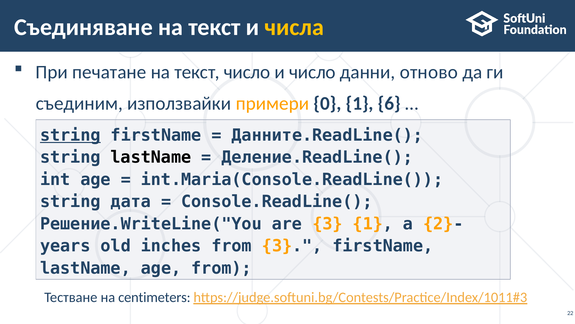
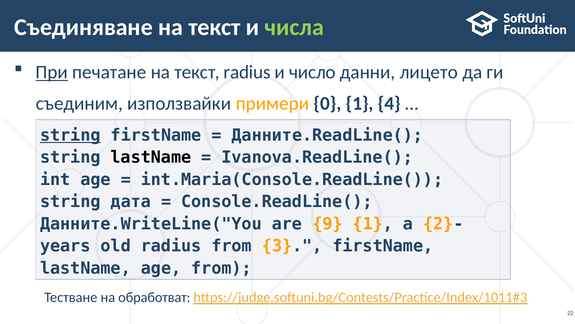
числа colour: yellow -> light green
При underline: none -> present
текст число: число -> radius
отново: отново -> лицето
6: 6 -> 4
Деление.ReadLine(: Деление.ReadLine( -> Ivanova.ReadLine(
Решение.WriteLine("You: Решение.WriteLine("You -> Данните.WriteLine("You
are 3: 3 -> 9
old inches: inches -> radius
centimeters: centimeters -> обработват
